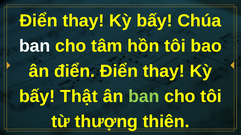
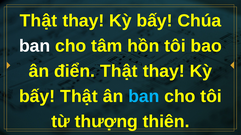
Điển at (39, 21): Điển -> Thật
điển Điển: Điển -> Thật
ban at (144, 97) colour: light green -> light blue
